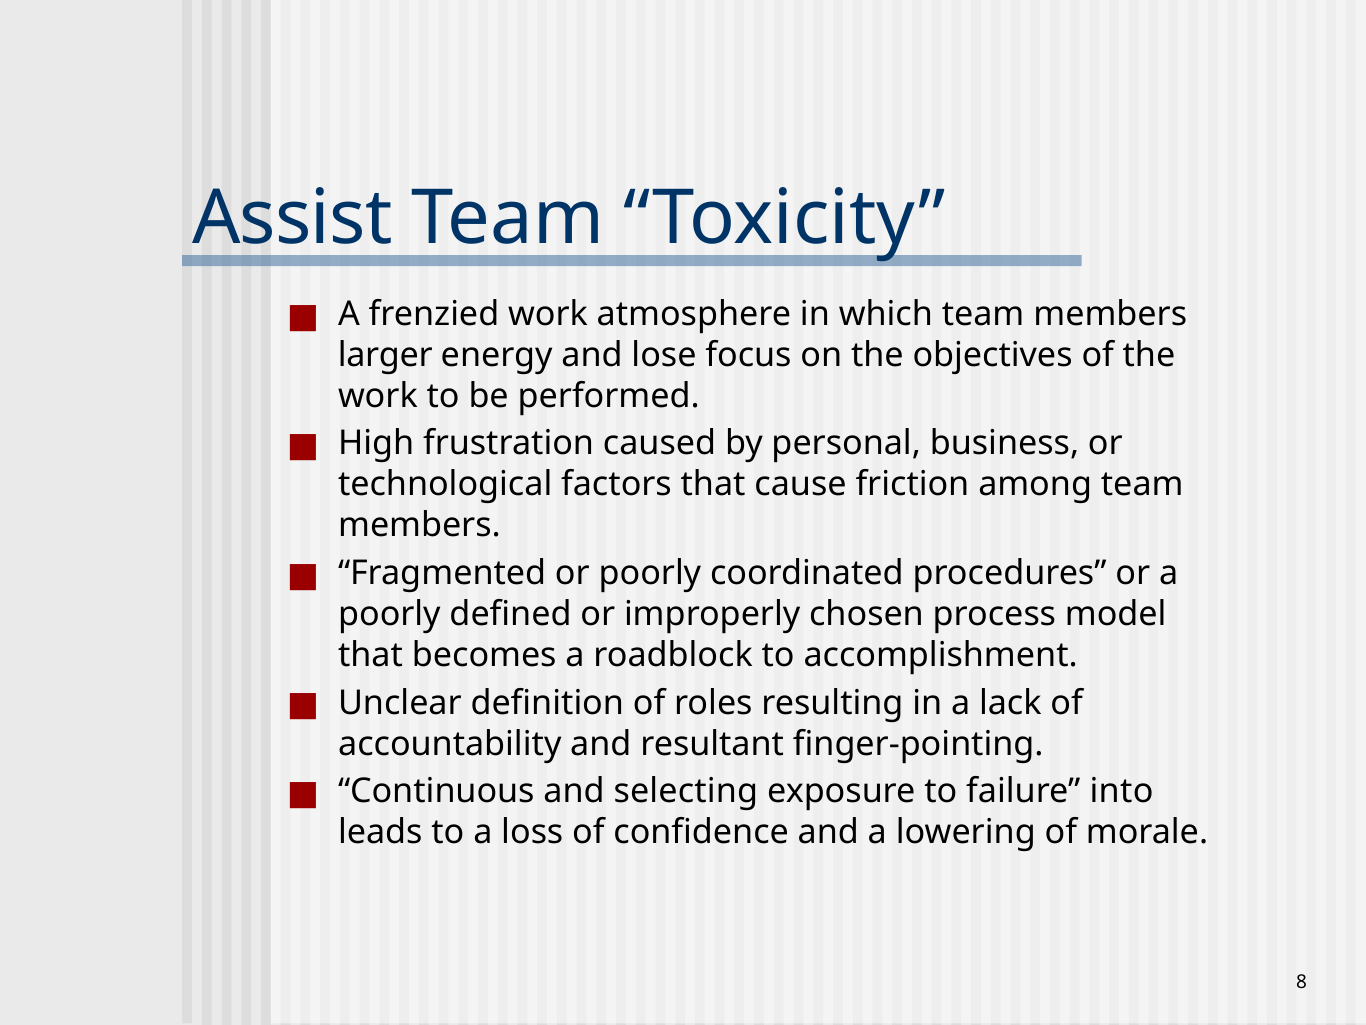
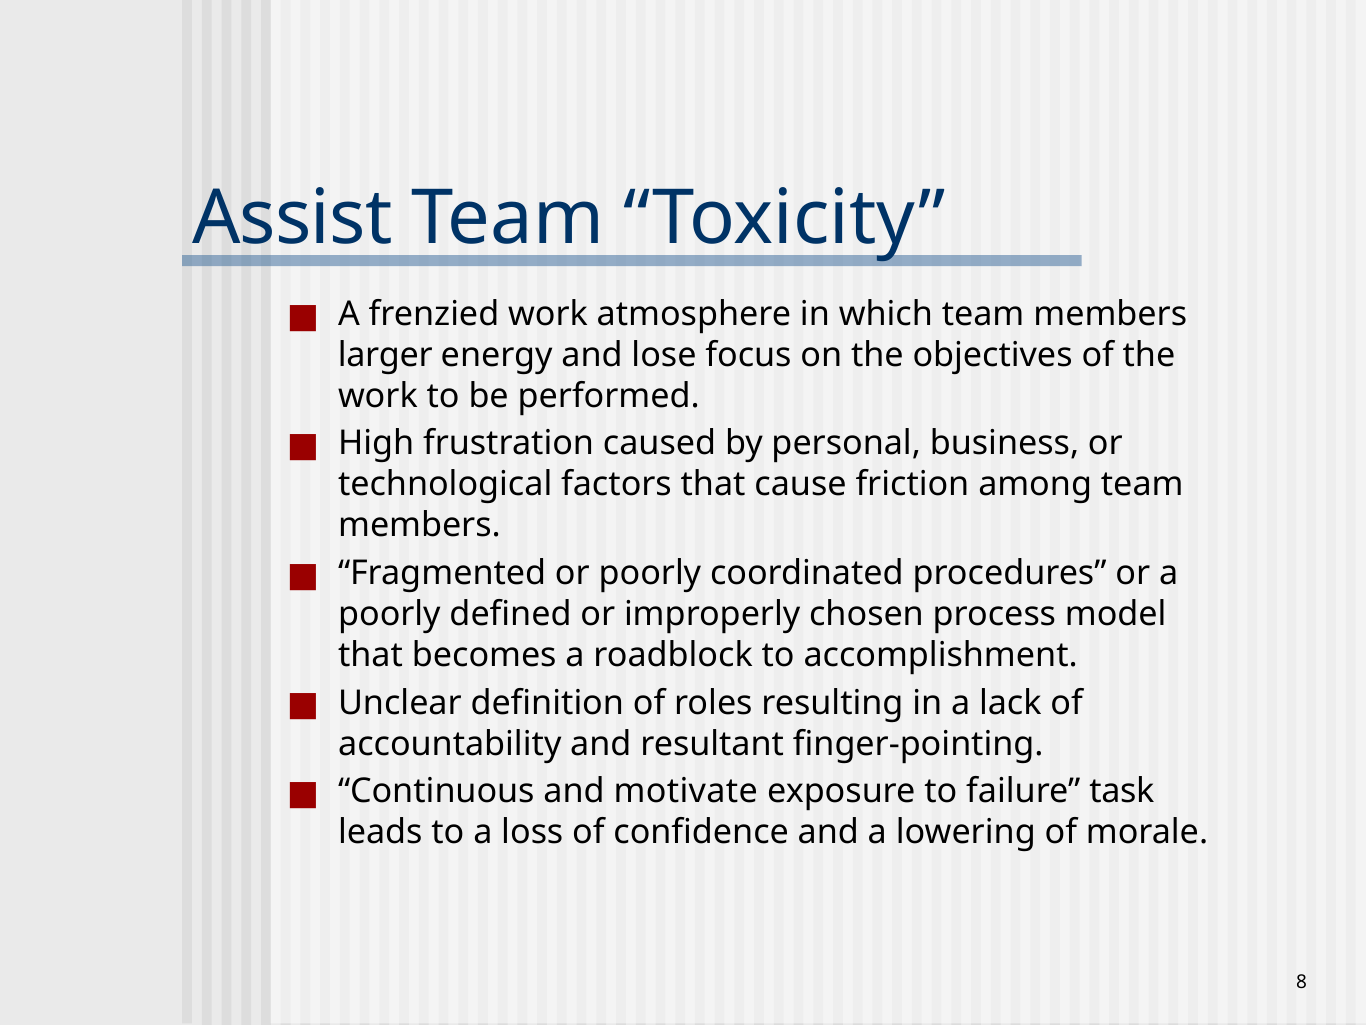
selecting: selecting -> motivate
into: into -> task
